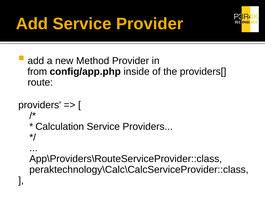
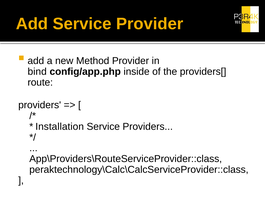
from: from -> bind
Calculation: Calculation -> Installation
